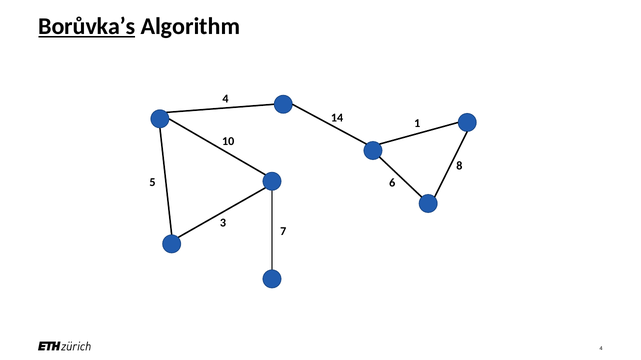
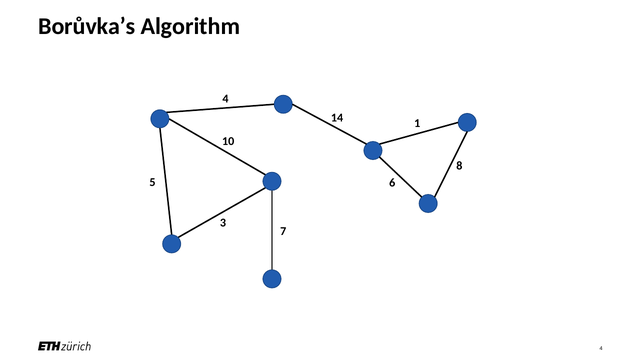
Borůvka’s underline: present -> none
